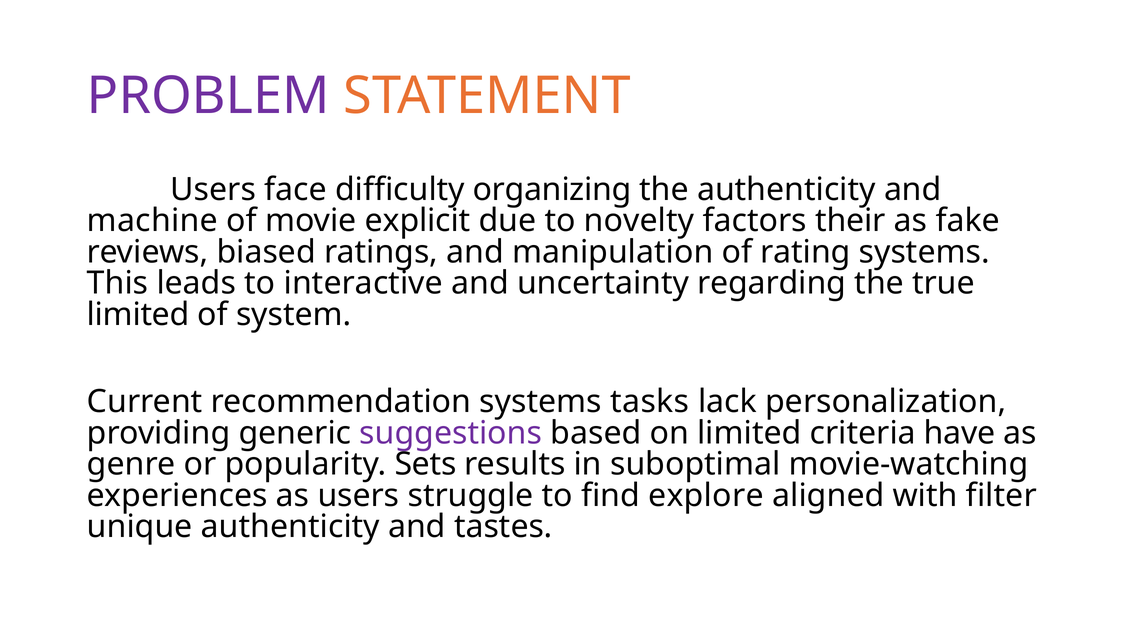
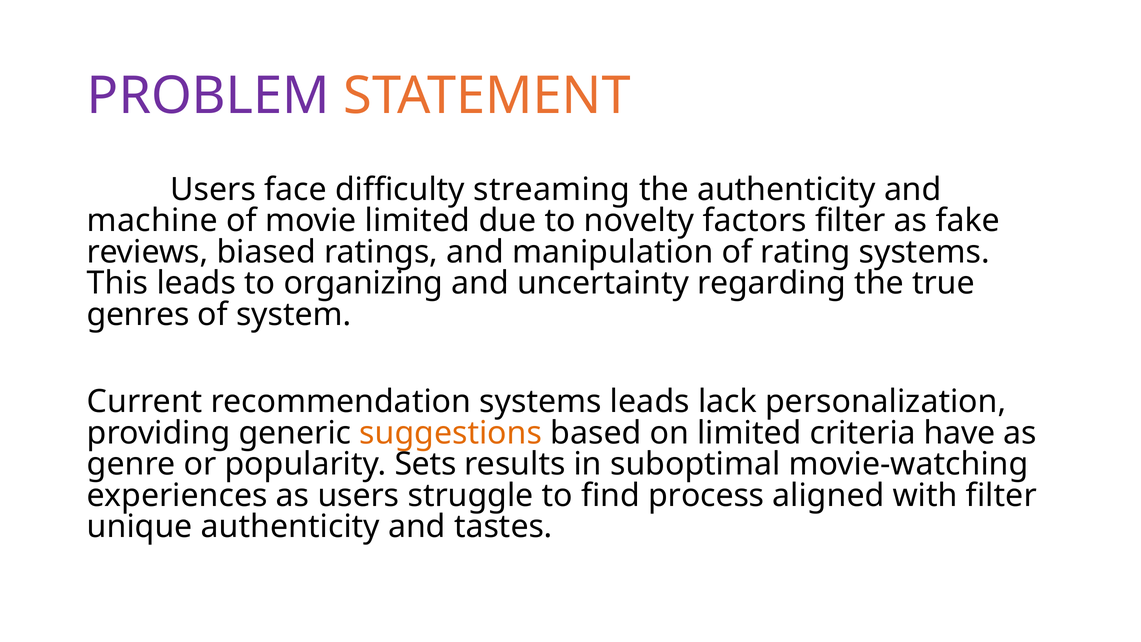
organizing: organizing -> streaming
movie explicit: explicit -> limited
factors their: their -> filter
interactive: interactive -> organizing
limited at (138, 314): limited -> genres
systems tasks: tasks -> leads
suggestions colour: purple -> orange
explore: explore -> process
